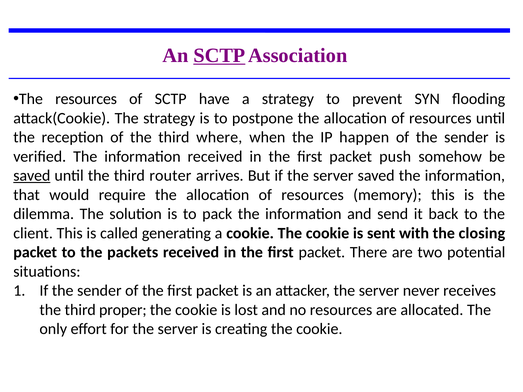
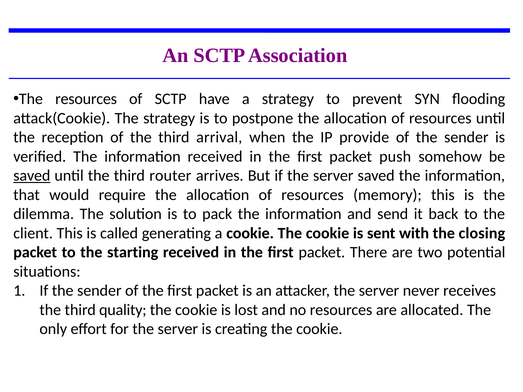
SCTP at (219, 55) underline: present -> none
where: where -> arrival
happen: happen -> provide
packets: packets -> starting
proper: proper -> quality
